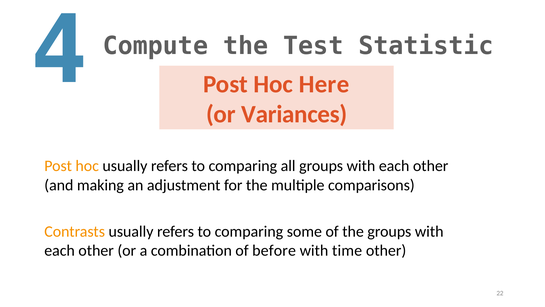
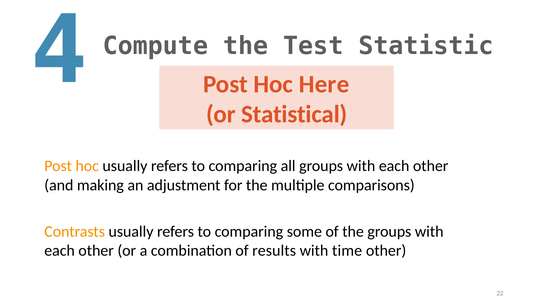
Variances: Variances -> Statistical
before: before -> results
